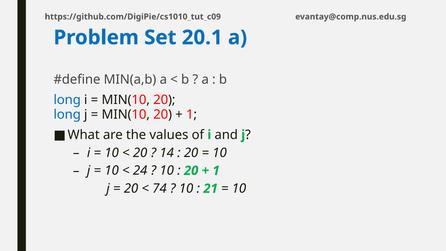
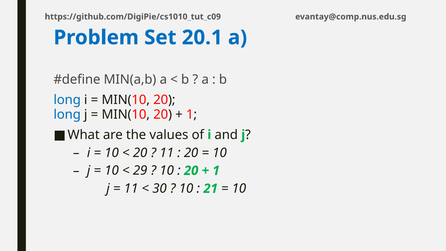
14 at (167, 153): 14 -> 11
24: 24 -> 29
20 at (131, 189): 20 -> 11
74: 74 -> 30
